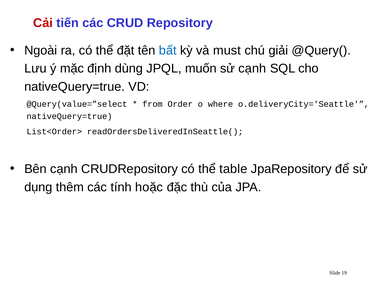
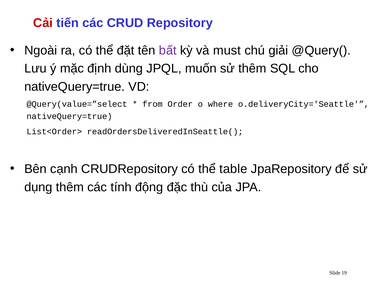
bất colour: blue -> purple
sử cạnh: cạnh -> thêm
hoặc: hoặc -> động
